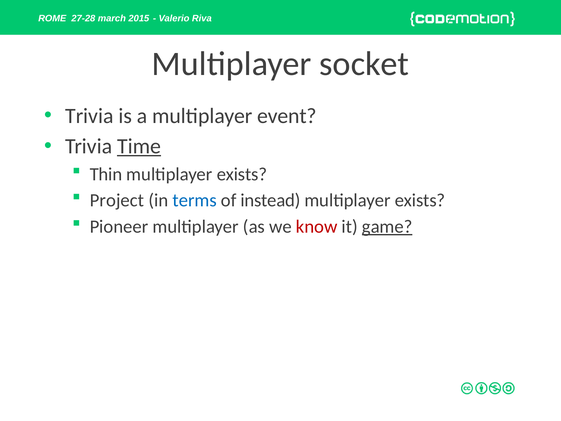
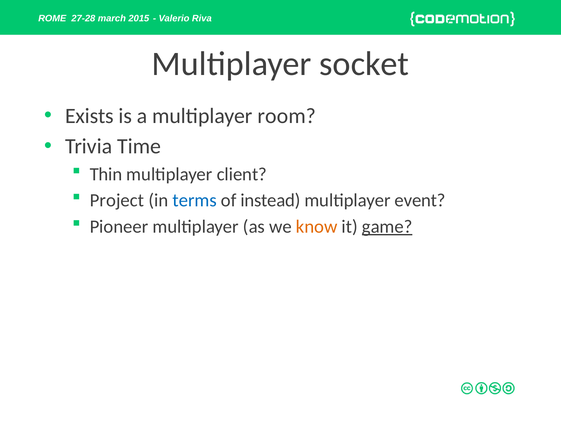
Trivia at (89, 116): Trivia -> Exists
event: event -> room
Time underline: present -> none
exists at (242, 174): exists -> client
exists at (420, 200): exists -> event
know colour: red -> orange
